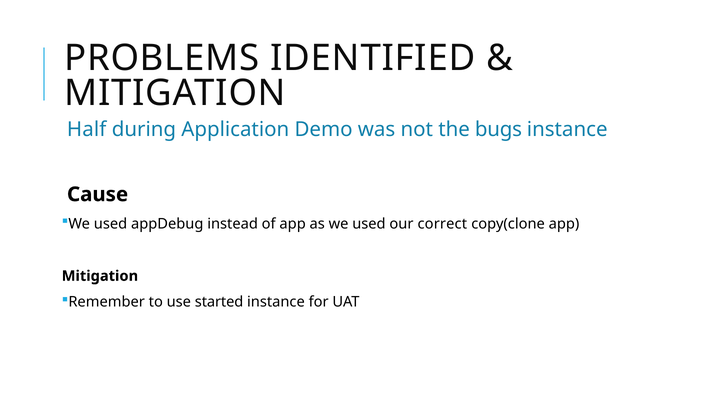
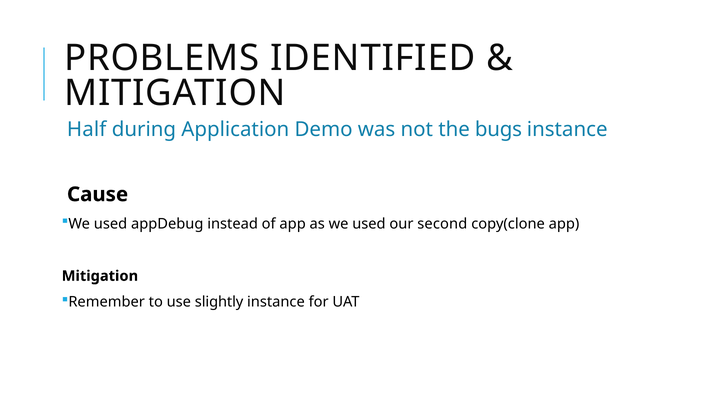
correct: correct -> second
started: started -> slightly
